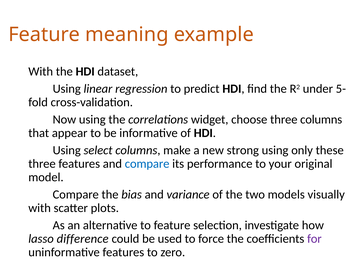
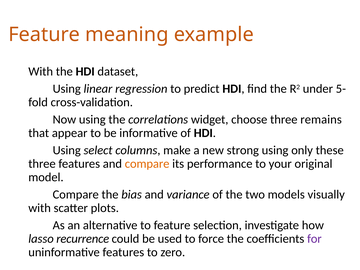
three columns: columns -> remains
compare at (147, 164) colour: blue -> orange
difference: difference -> recurrence
